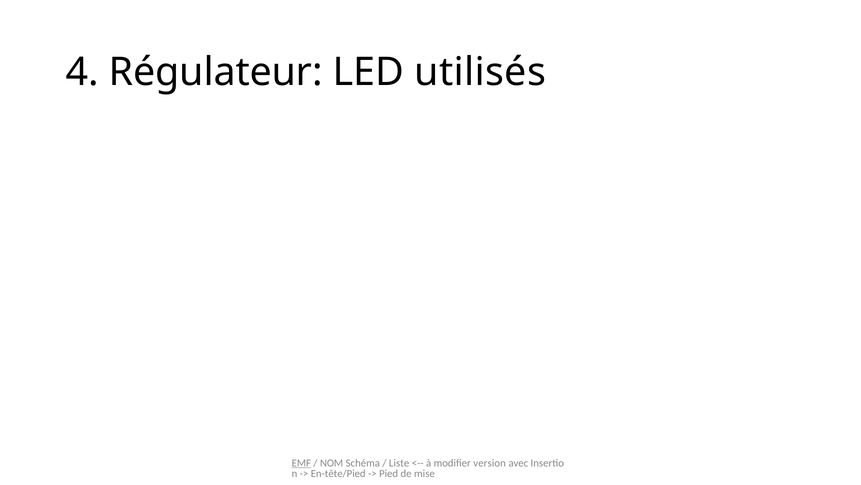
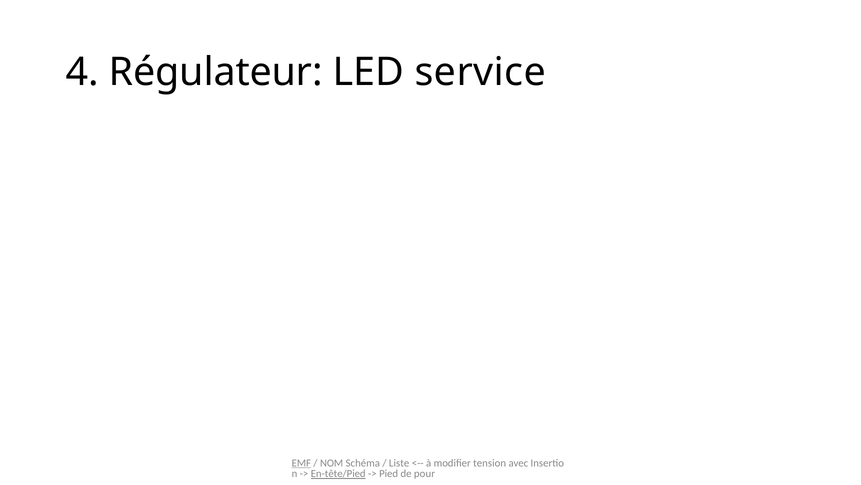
utilisés: utilisés -> service
version: version -> tension
En-tête/Pied underline: none -> present
mise: mise -> pour
